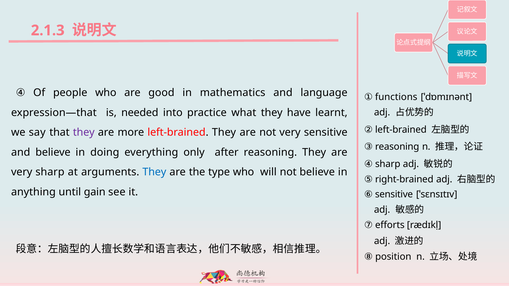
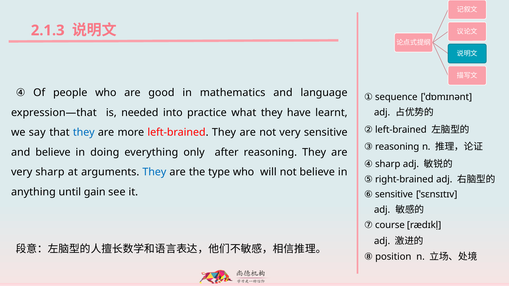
functions: functions -> sequence
they at (84, 133) colour: purple -> blue
efforts: efforts -> course
